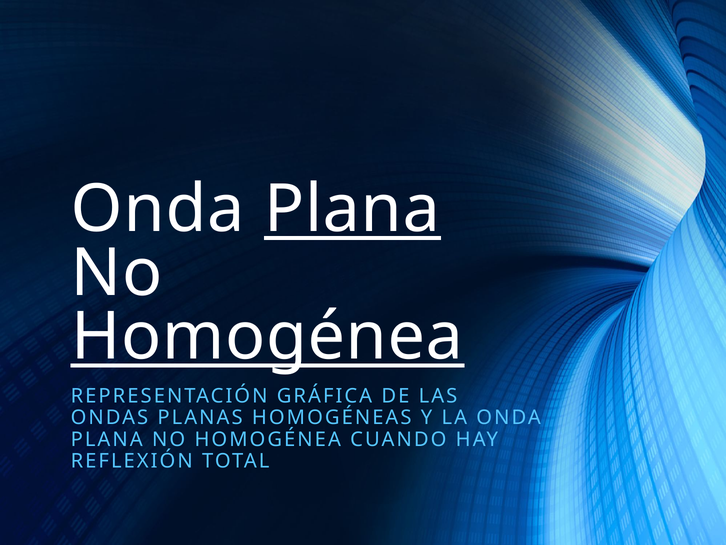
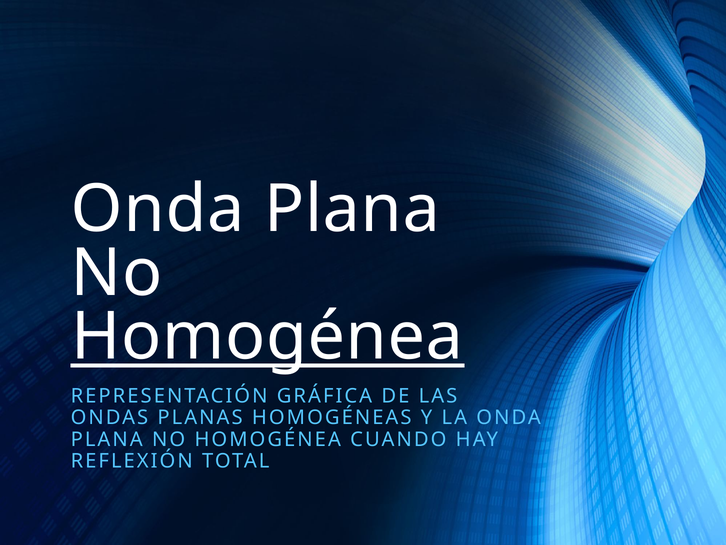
Plana at (352, 209) underline: present -> none
